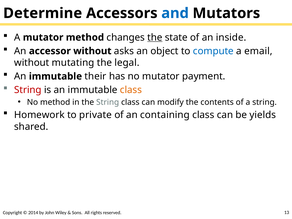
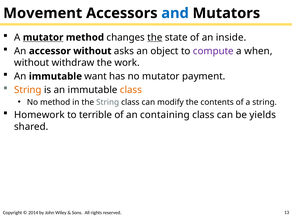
Determine: Determine -> Movement
mutator at (43, 37) underline: none -> present
compute colour: blue -> purple
email: email -> when
mutating: mutating -> withdraw
legal: legal -> work
their: their -> want
String at (28, 90) colour: red -> orange
private: private -> terrible
